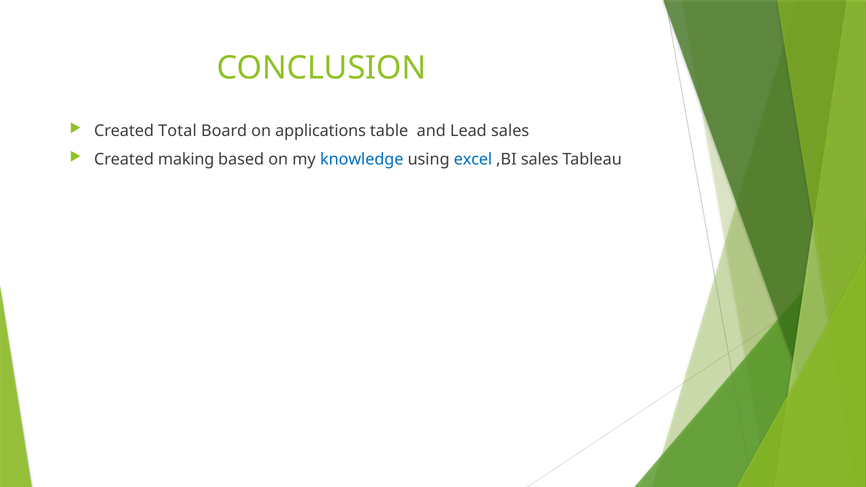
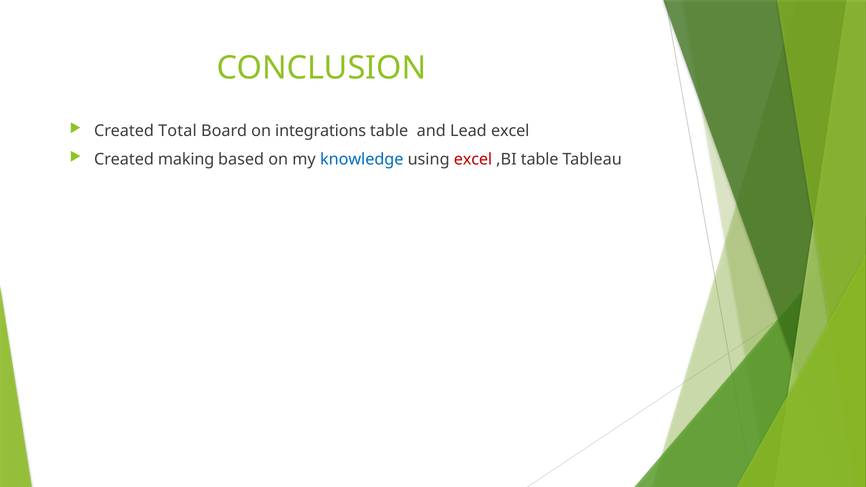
applications: applications -> integrations
Lead sales: sales -> excel
excel at (473, 160) colour: blue -> red
,BI sales: sales -> table
